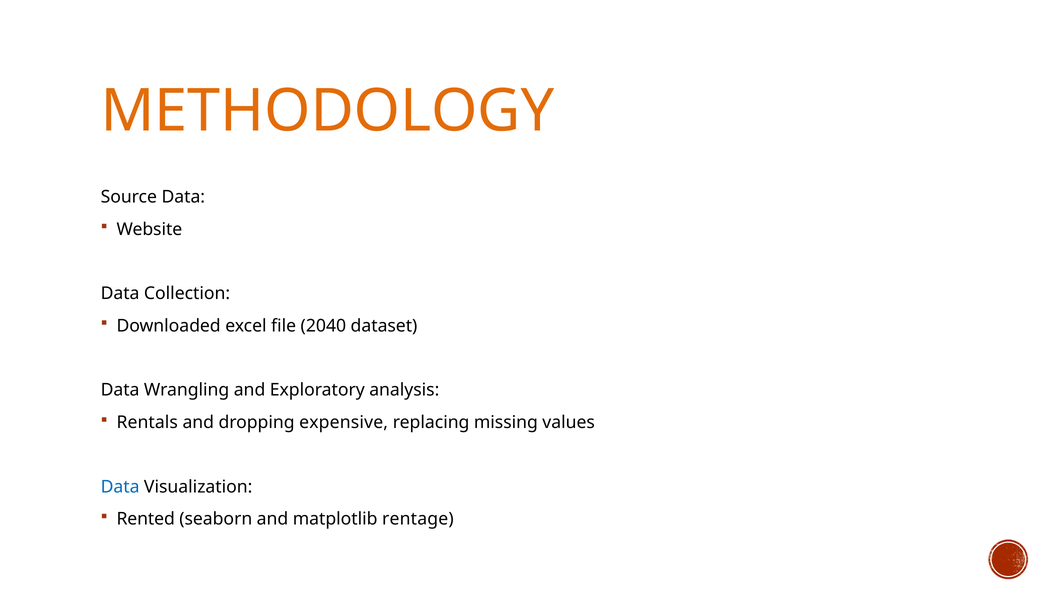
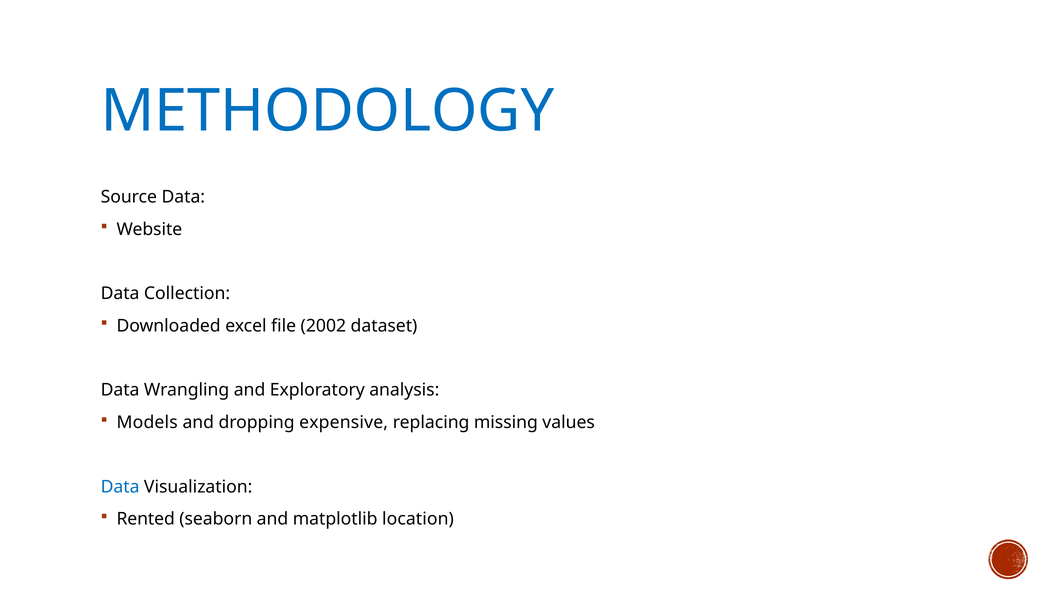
METHODOLOGY colour: orange -> blue
2040: 2040 -> 2002
Rentals: Rentals -> Models
rentage: rentage -> location
